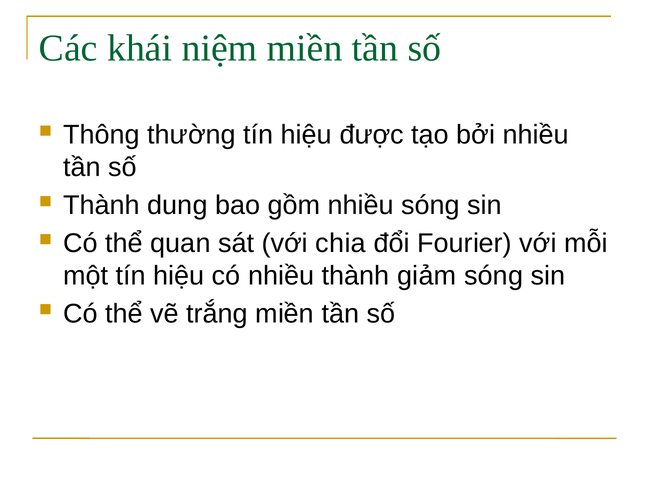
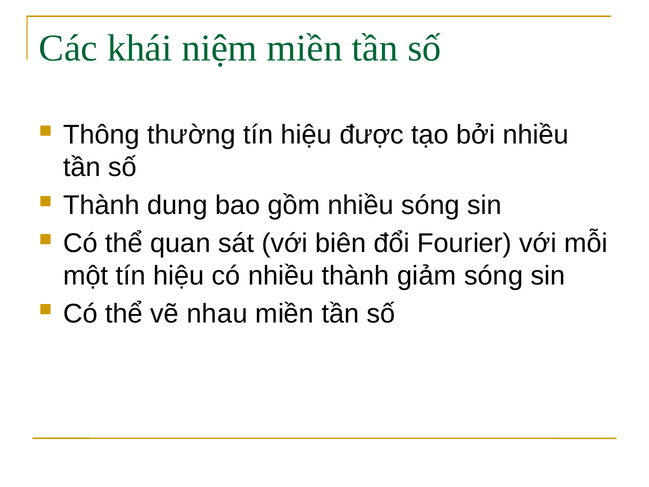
chia: chia -> biên
trắng: trắng -> nhau
